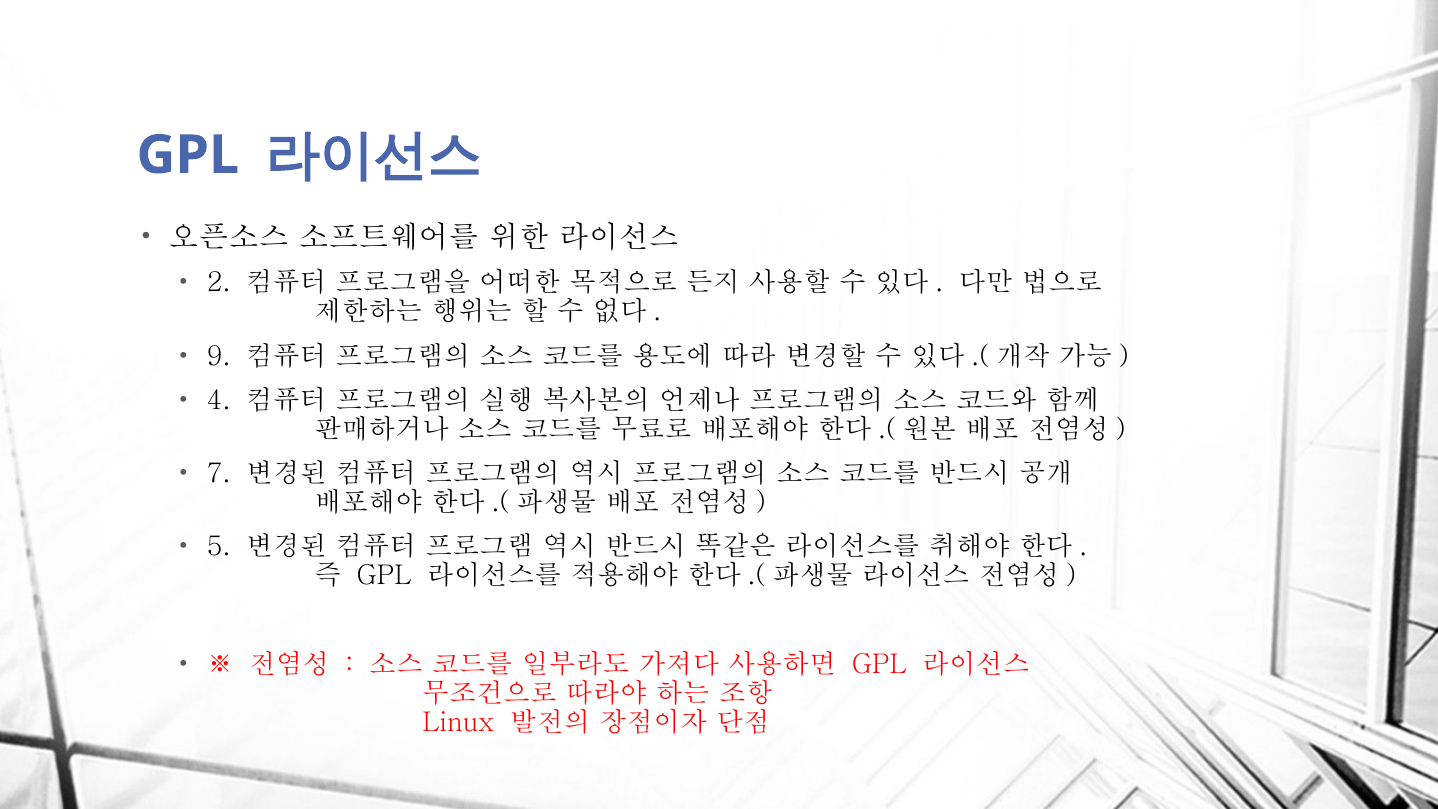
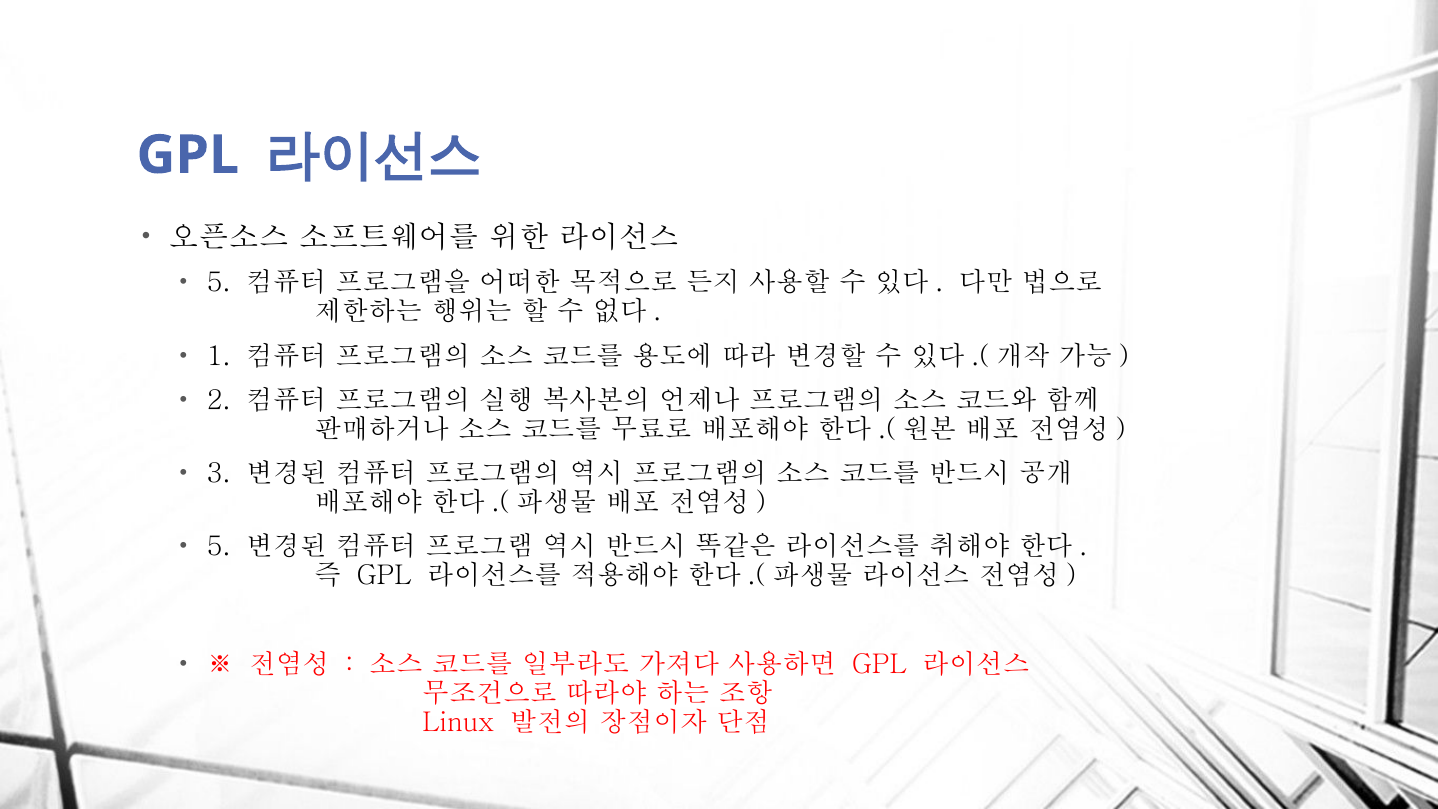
2 at (219, 283): 2 -> 5
9: 9 -> 1
4: 4 -> 2
7: 7 -> 3
